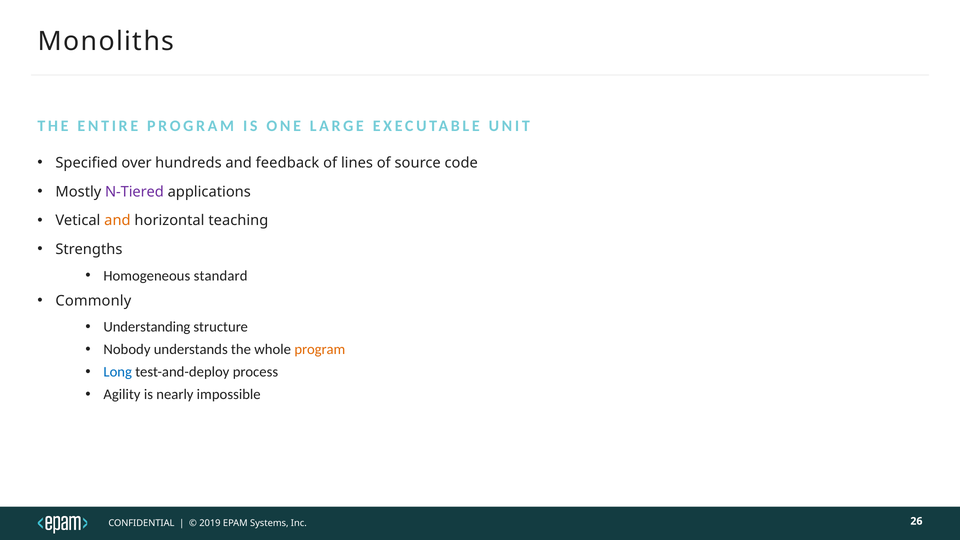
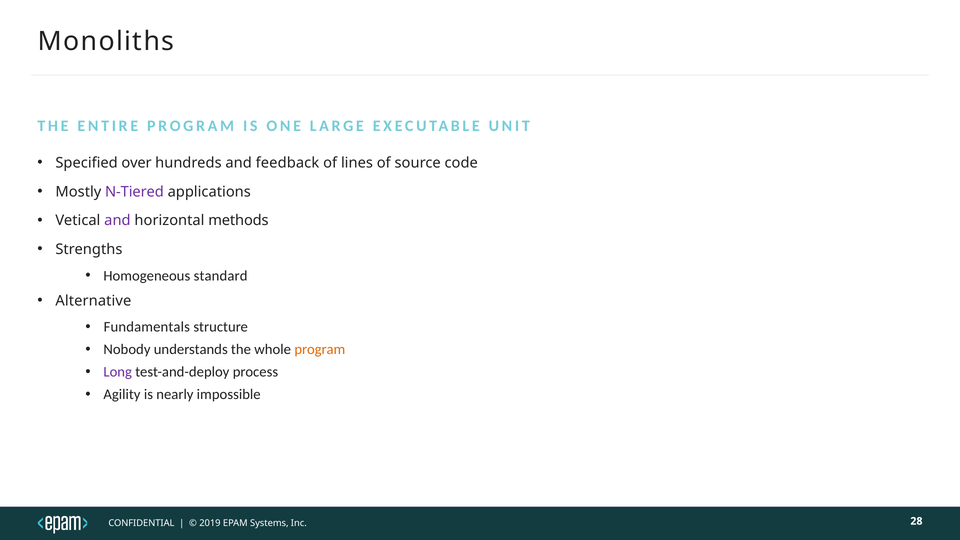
and at (117, 221) colour: orange -> purple
teaching: teaching -> methods
Commonly: Commonly -> Alternative
Understanding: Understanding -> Fundamentals
Long colour: blue -> purple
26: 26 -> 28
